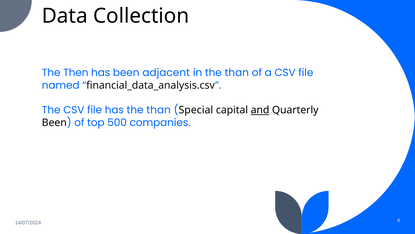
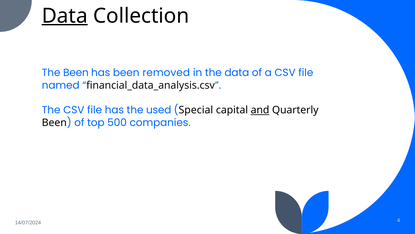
Data at (65, 16) underline: none -> present
The Then: Then -> Been
adjacent: adjacent -> removed
in the than: than -> data
has the than: than -> used
